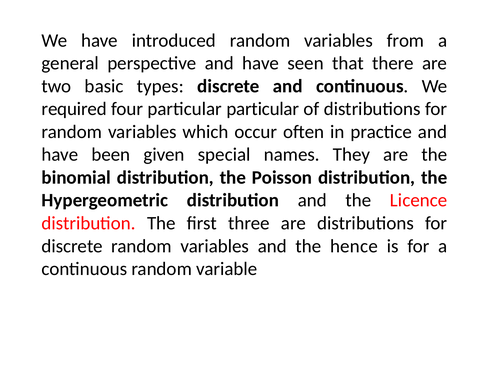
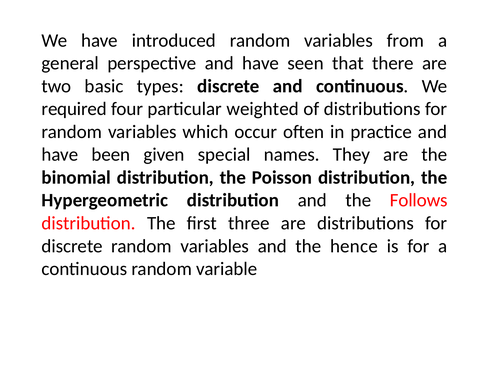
particular particular: particular -> weighted
Licence: Licence -> Follows
